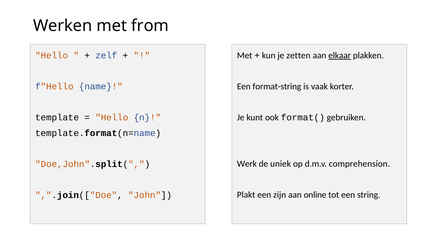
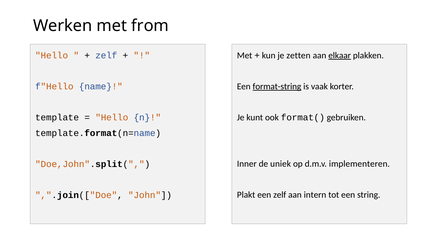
format-string underline: none -> present
Werk: Werk -> Inner
comprehension: comprehension -> implementeren
een zijn: zijn -> zelf
online: online -> intern
